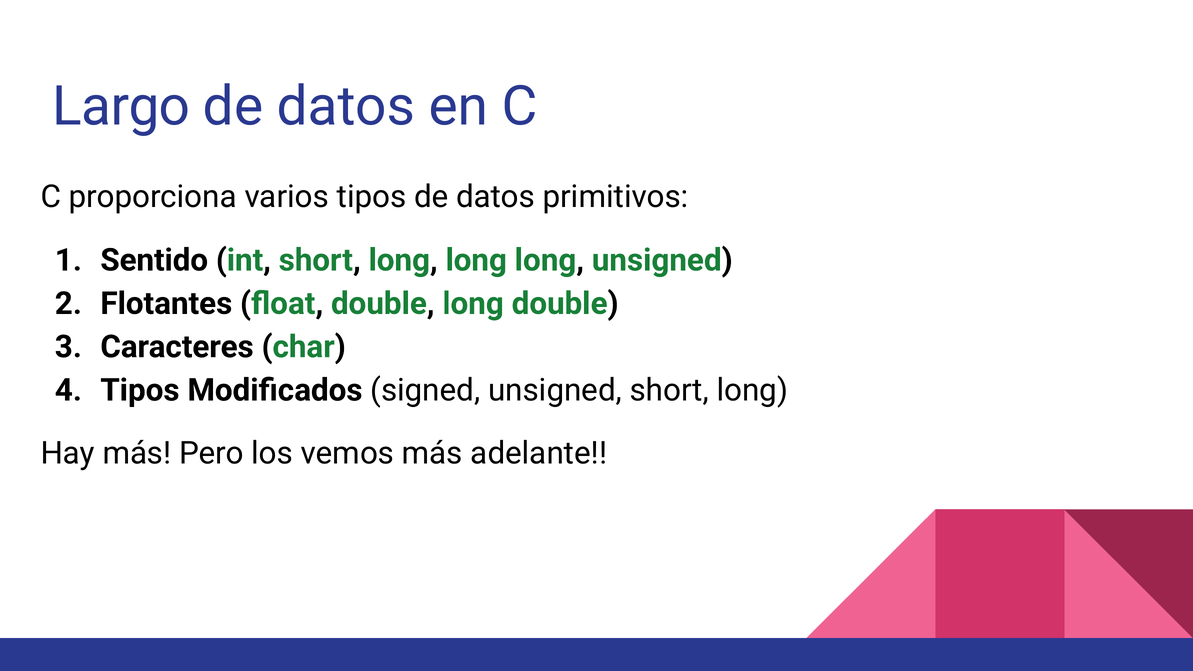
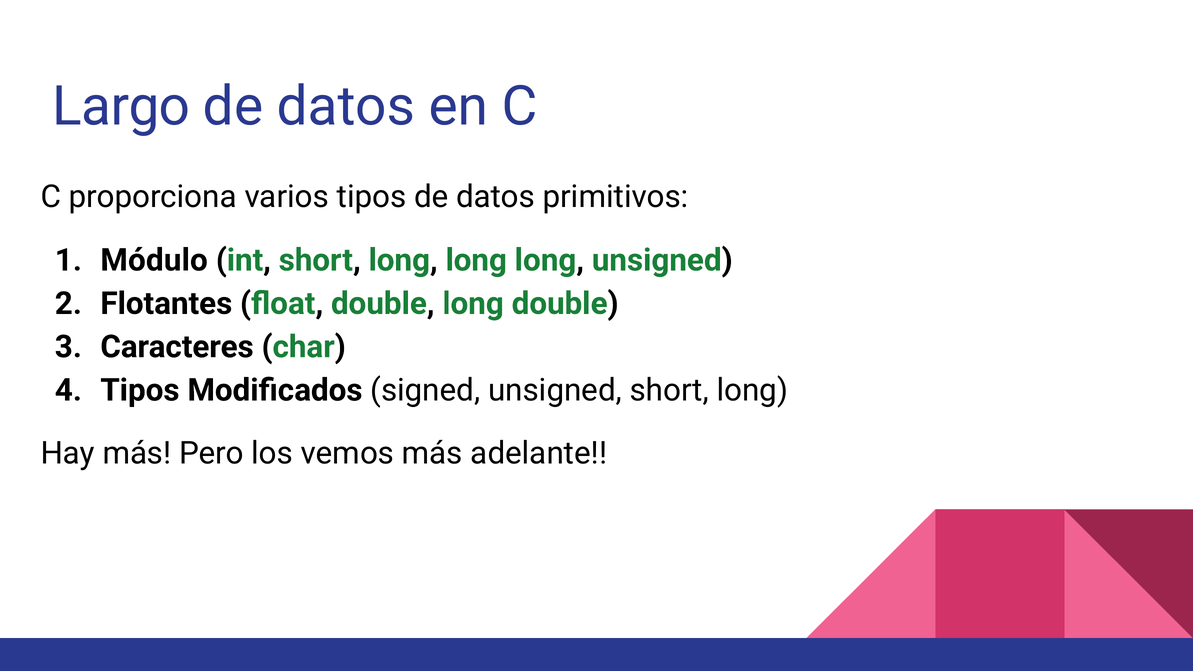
Sentido: Sentido -> Módulo
